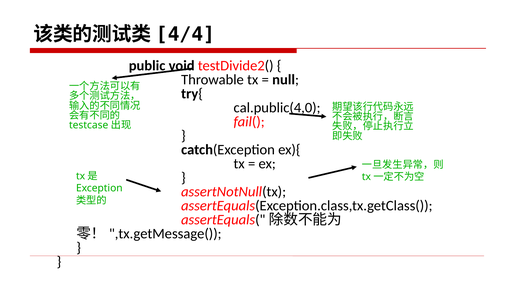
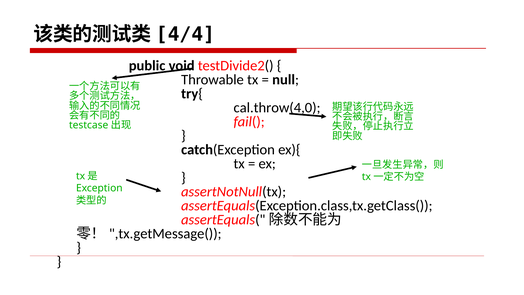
cal.public(4,0: cal.public(4,0 -> cal.throw(4,0
